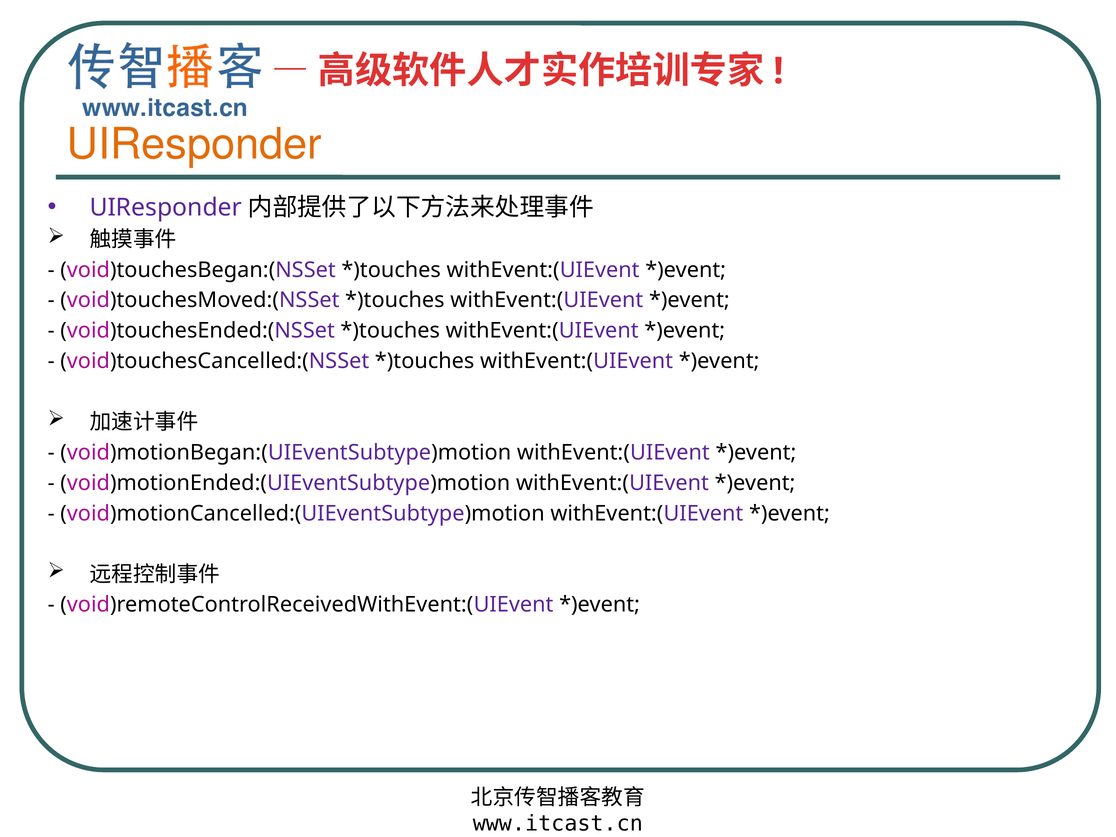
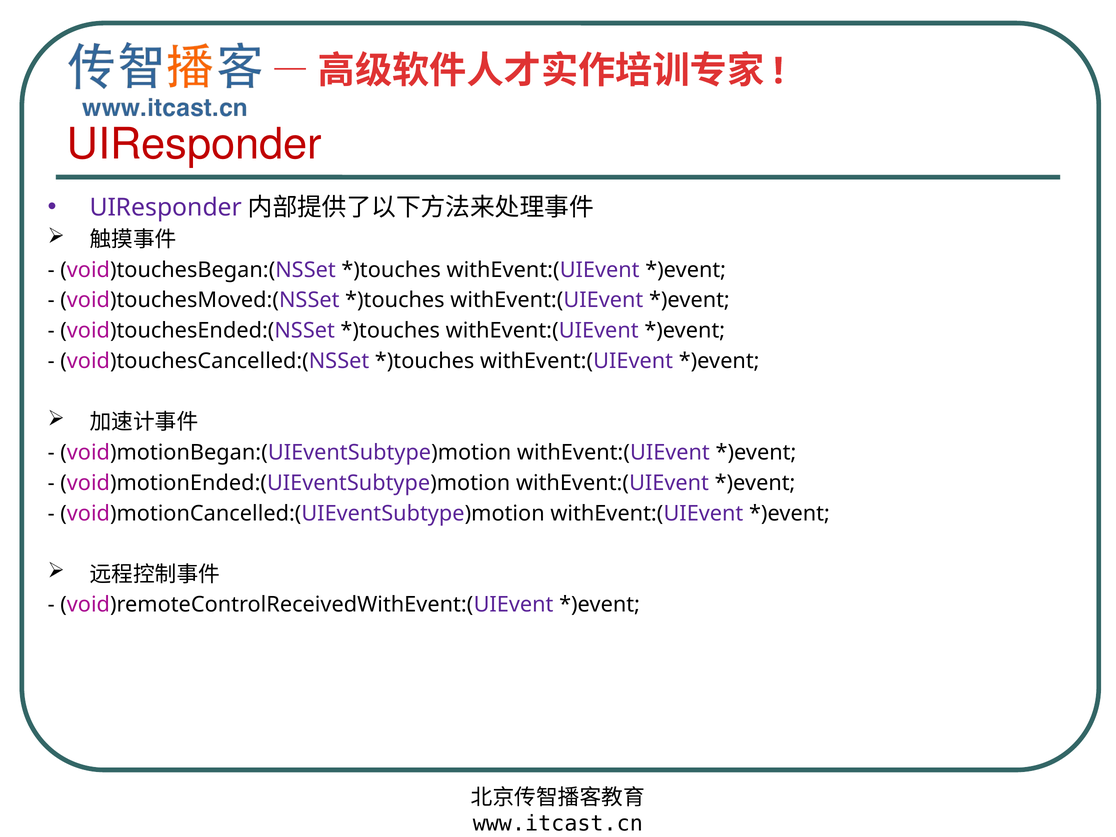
UIResponder colour: orange -> red
